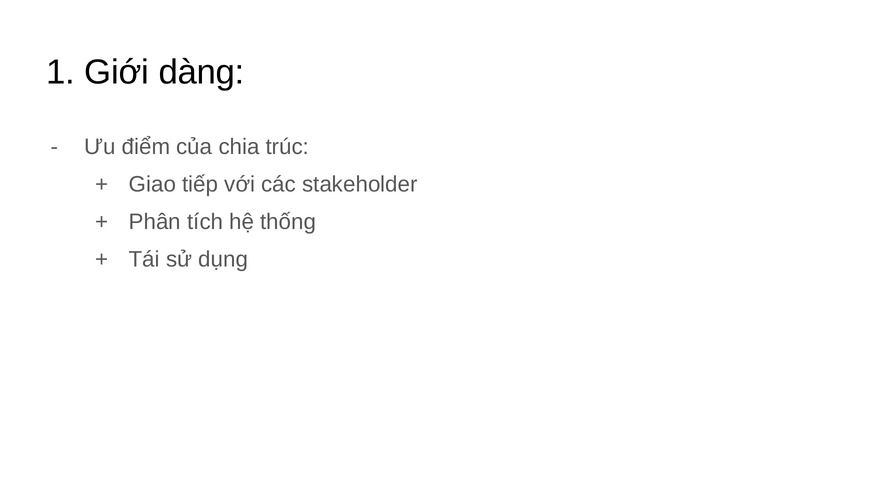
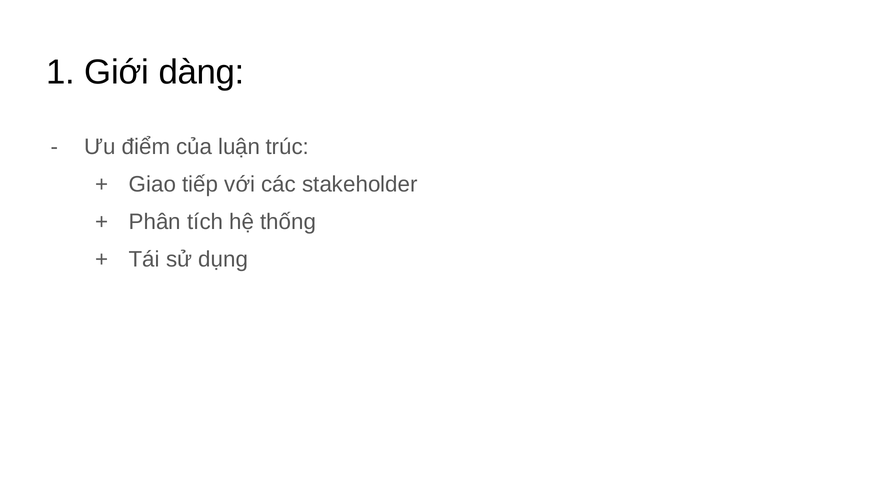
chia: chia -> luận
